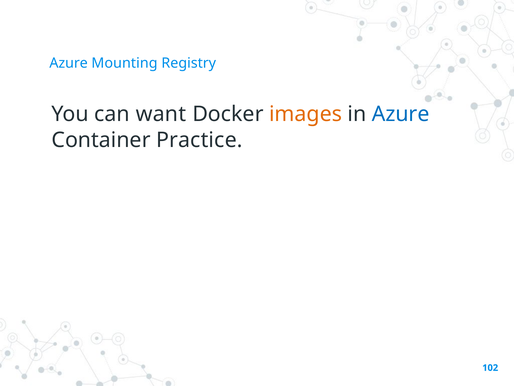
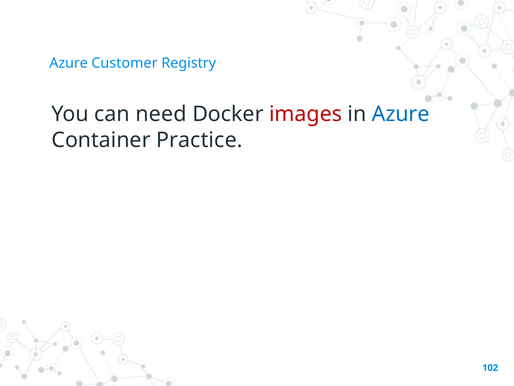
Mounting: Mounting -> Customer
want: want -> need
images colour: orange -> red
